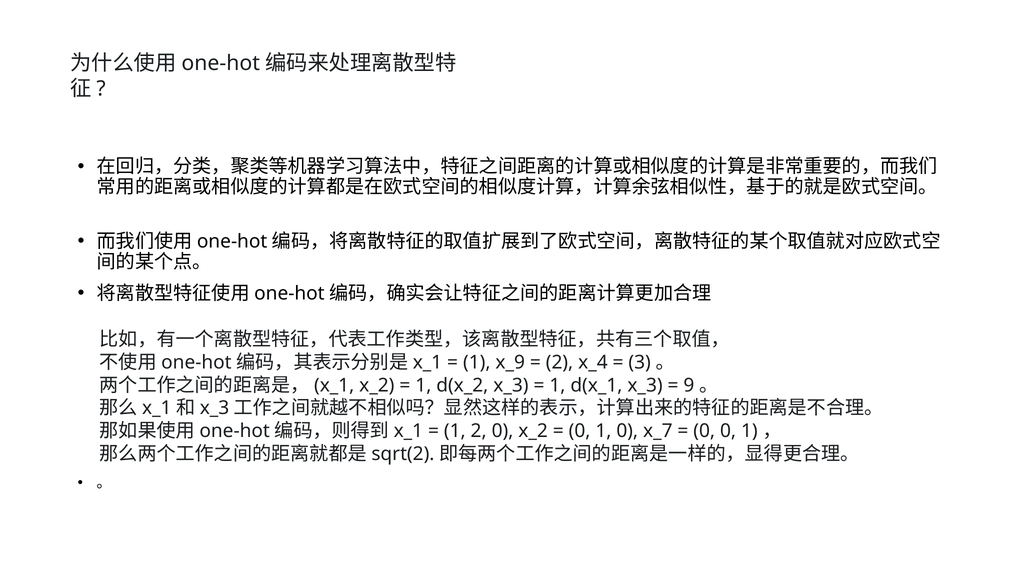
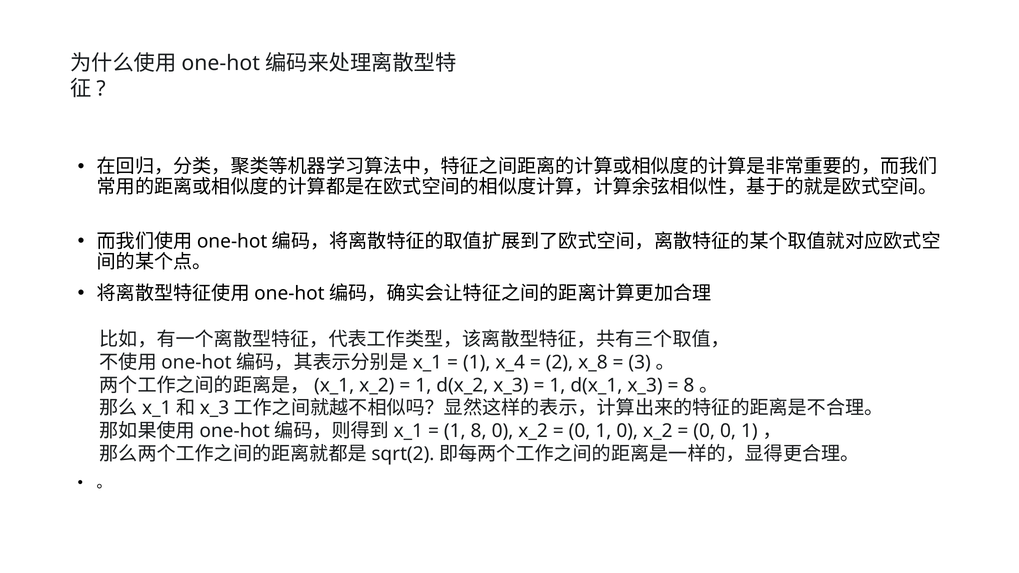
x_9: x_9 -> x_4
x_4: x_4 -> x_8
9 at (689, 385): 9 -> 8
1 2: 2 -> 8
1 0 x_7: x_7 -> x_2
